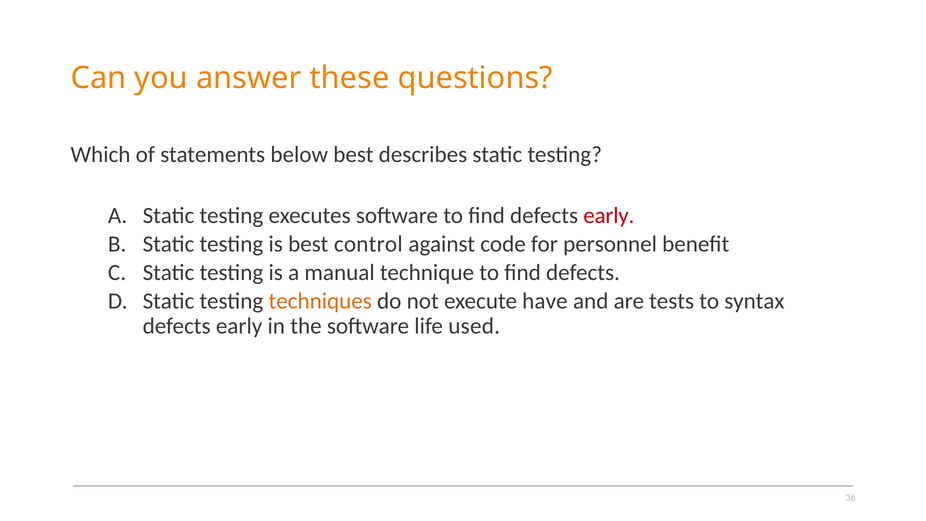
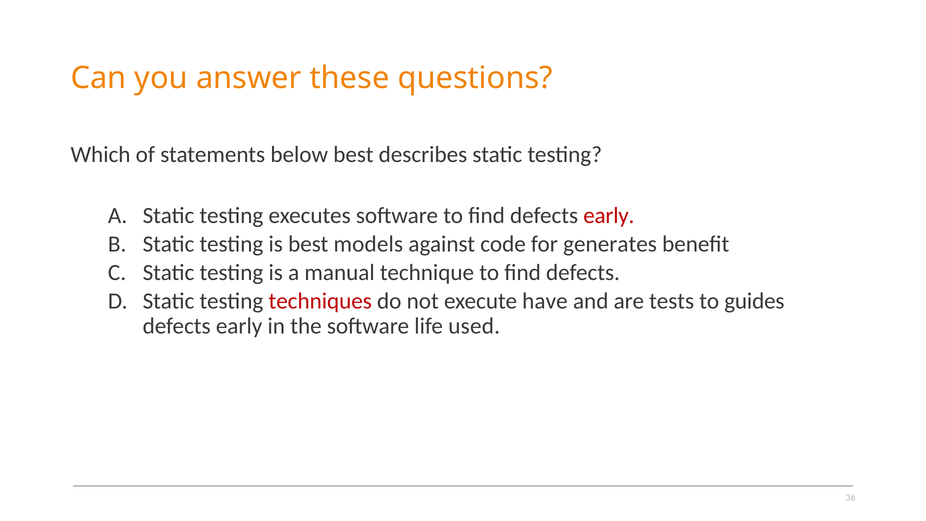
control: control -> models
personnel: personnel -> generates
techniques colour: orange -> red
syntax: syntax -> guides
